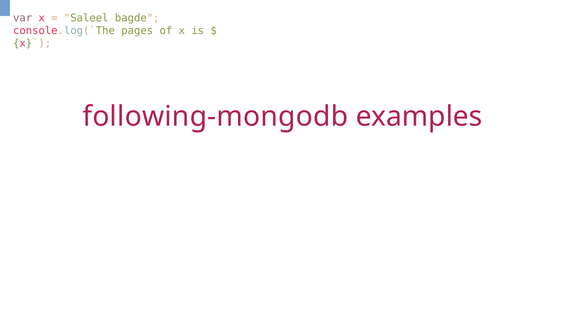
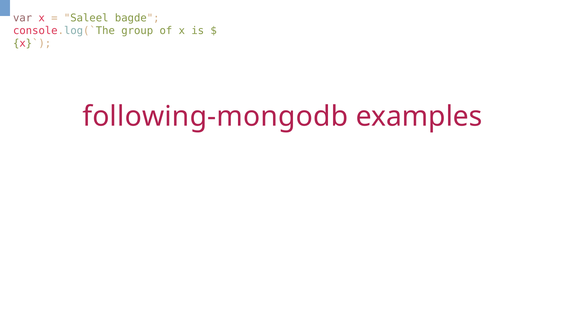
pages: pages -> group
